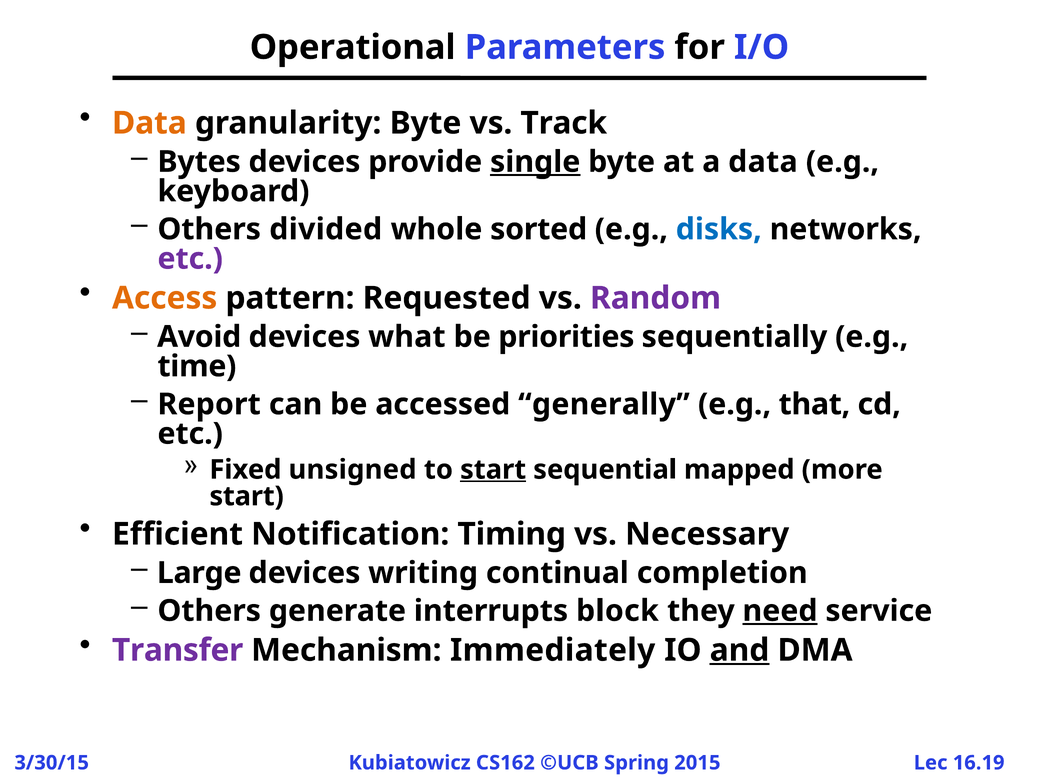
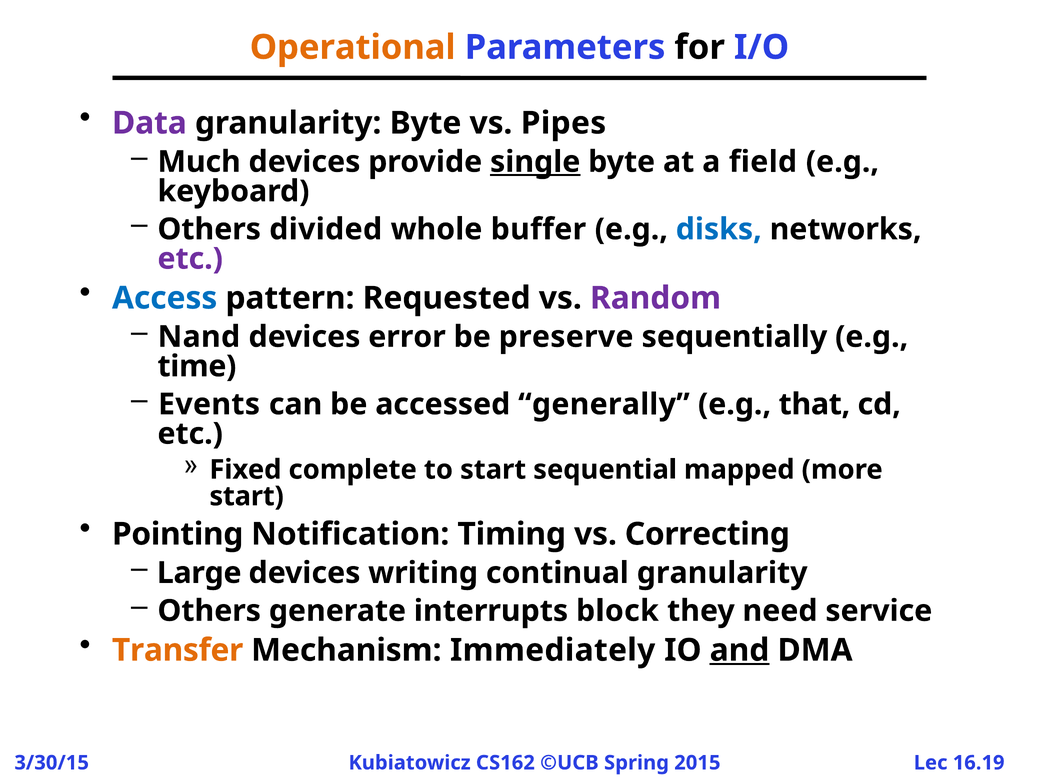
Operational colour: black -> orange
Data at (149, 123) colour: orange -> purple
Track: Track -> Pipes
Bytes: Bytes -> Much
a data: data -> field
sorted: sorted -> buffer
Access colour: orange -> blue
Avoid: Avoid -> Nand
what: what -> error
priorities: priorities -> preserve
Report: Report -> Events
unsigned: unsigned -> complete
start at (493, 470) underline: present -> none
Efficient: Efficient -> Pointing
Necessary: Necessary -> Correcting
continual completion: completion -> granularity
need underline: present -> none
Transfer colour: purple -> orange
